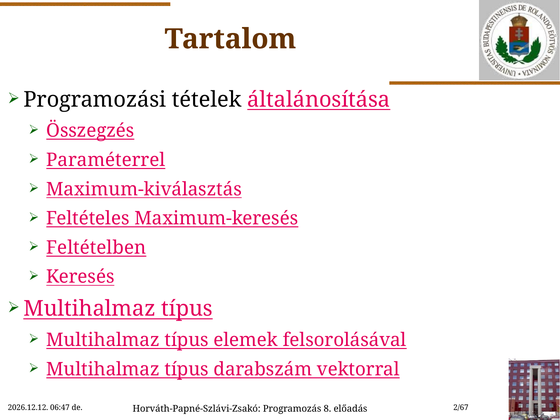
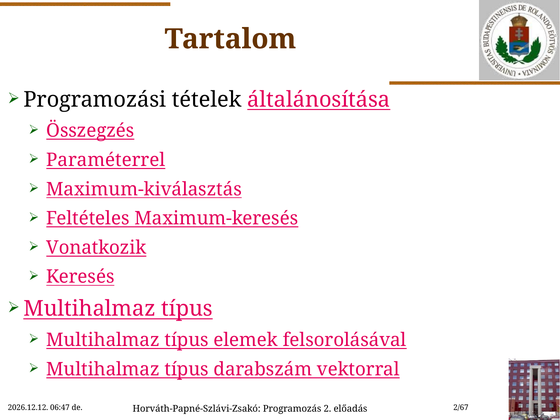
Feltételben: Feltételben -> Vonatkozik
8: 8 -> 2
